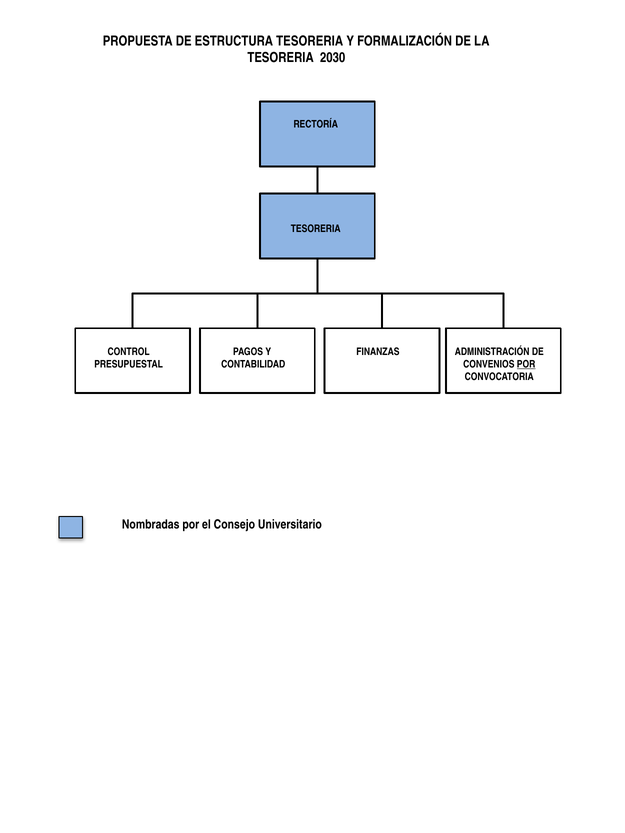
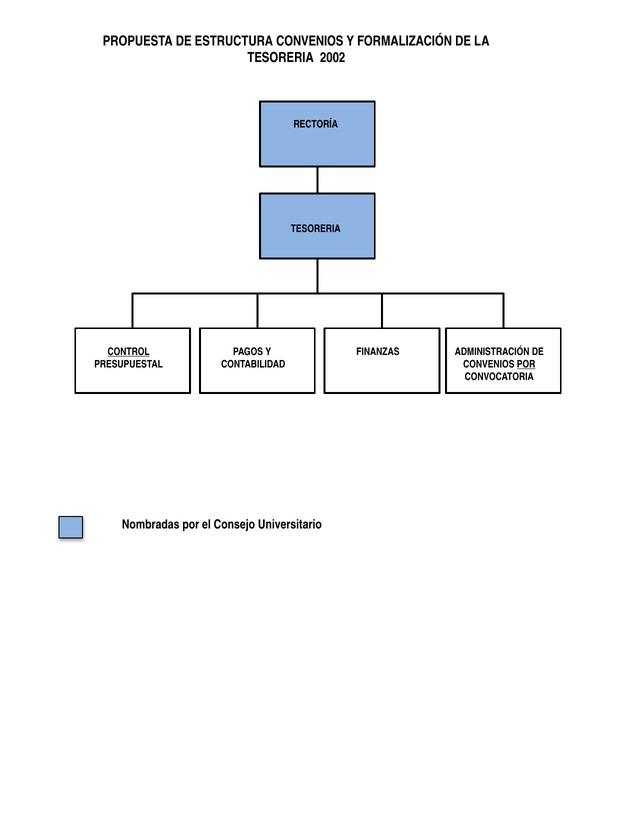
ESTRUCTURA TESORERIA: TESORERIA -> CONVENIOS
2030: 2030 -> 2002
CONTROL underline: none -> present
